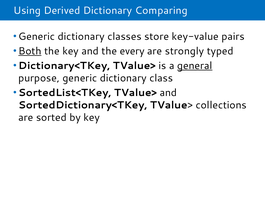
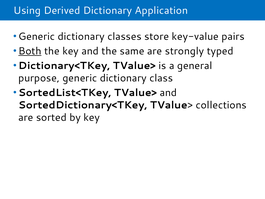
Comparing: Comparing -> Application
every: every -> same
general underline: present -> none
